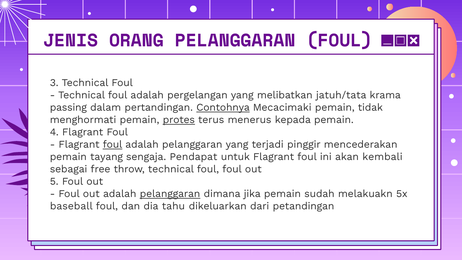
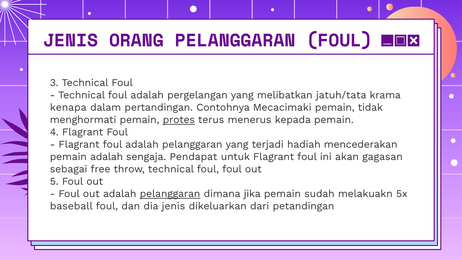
passing: passing -> kenapa
Contohnya underline: present -> none
foul at (113, 144) underline: present -> none
pinggir: pinggir -> hadiah
pemain tayang: tayang -> adalah
kembali: kembali -> gagasan
dia tahu: tahu -> jenis
